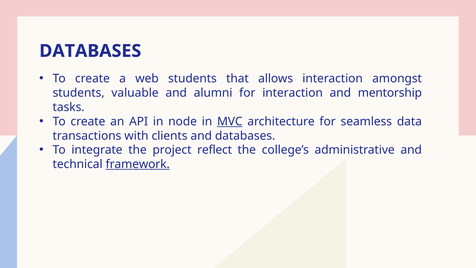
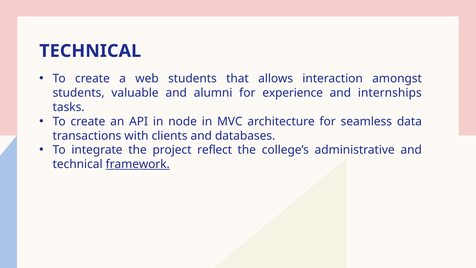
DATABASES at (90, 51): DATABASES -> TECHNICAL
for interaction: interaction -> experience
mentorship: mentorship -> internships
MVC underline: present -> none
